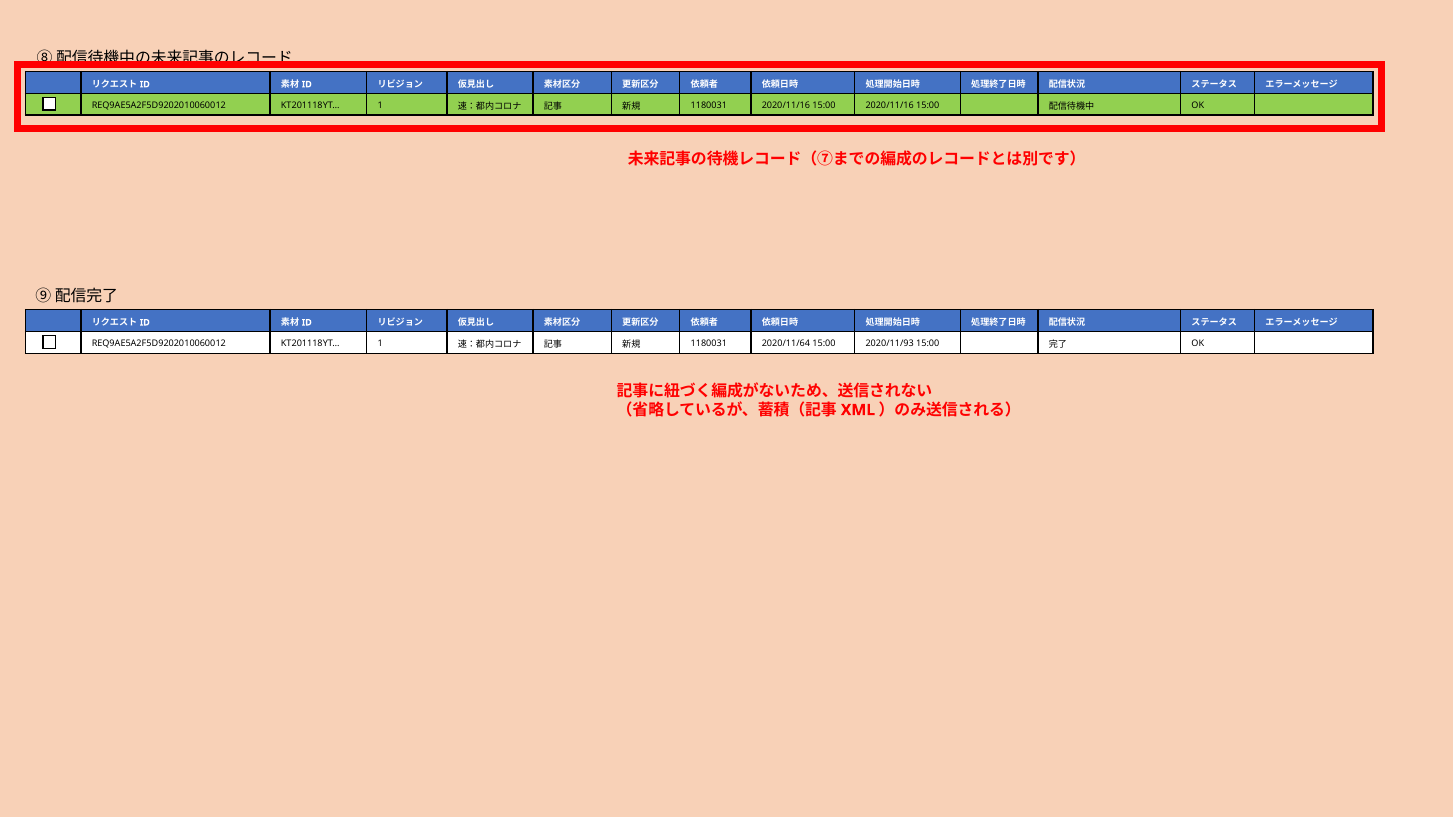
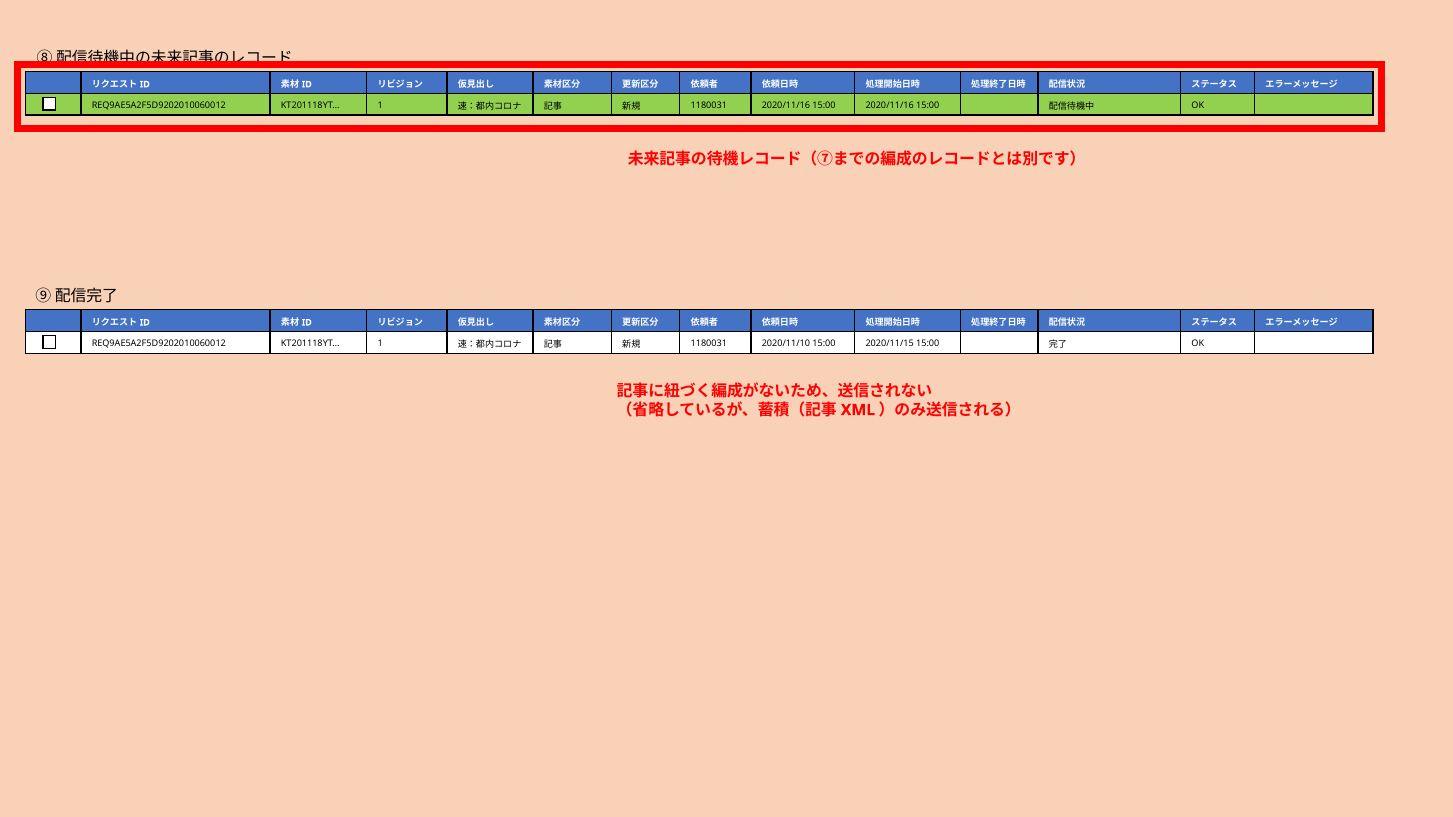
2020/11/64: 2020/11/64 -> 2020/11/10
2020/11/93: 2020/11/93 -> 2020/11/15
